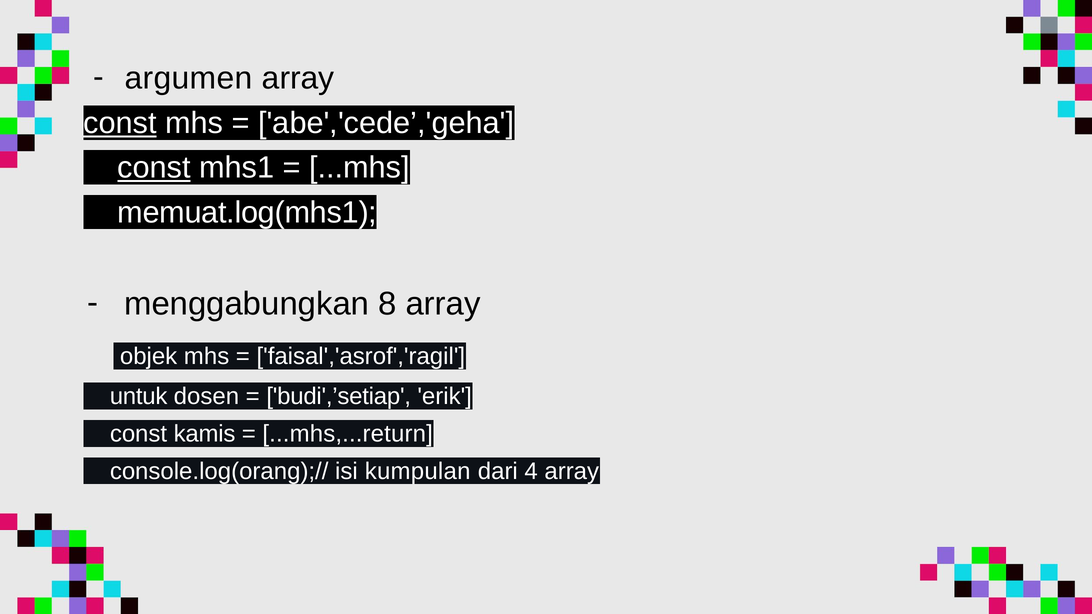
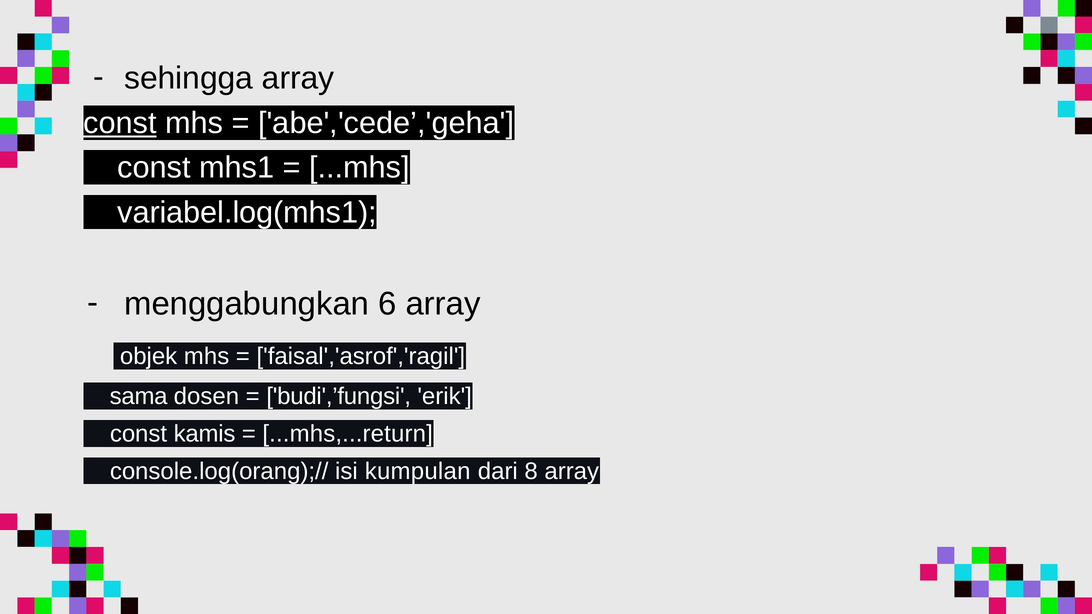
argumen: argumen -> sehingga
const at (154, 168) underline: present -> none
memuat.log(mhs1: memuat.log(mhs1 -> variabel.log(mhs1
8: 8 -> 6
untuk: untuk -> sama
budi',’setiap: budi',’setiap -> budi',’fungsi
4: 4 -> 8
